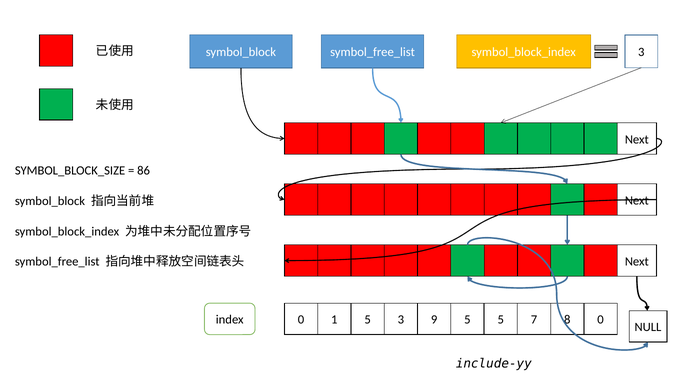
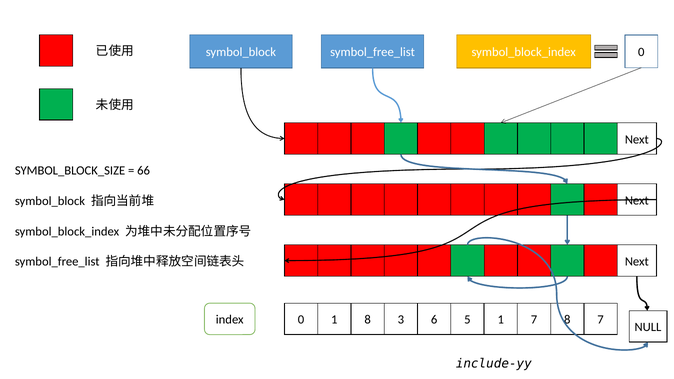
symbol_block_index 3: 3 -> 0
86: 86 -> 66
1 5: 5 -> 8
9: 9 -> 6
5 5: 5 -> 1
8 0: 0 -> 7
